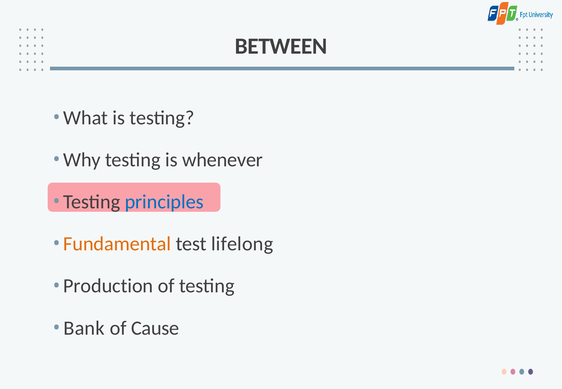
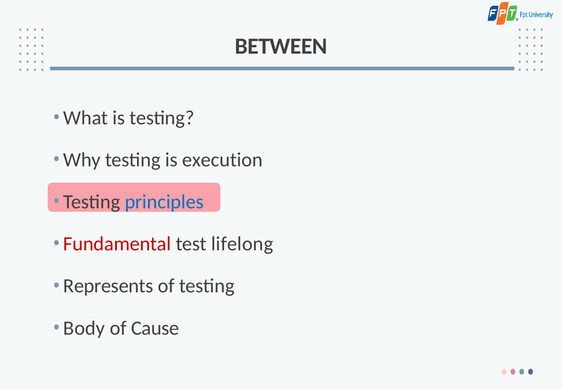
whenever: whenever -> execution
Fundamental colour: orange -> red
Production: Production -> Represents
Bank: Bank -> Body
